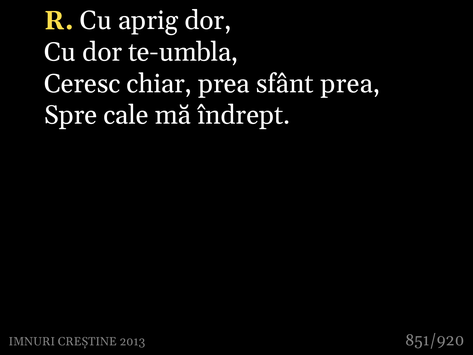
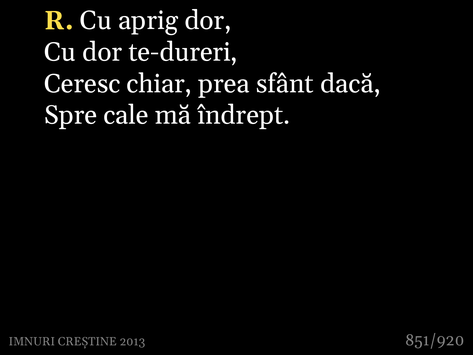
te-umbla: te-umbla -> te-dureri
sfânt prea: prea -> dacă
